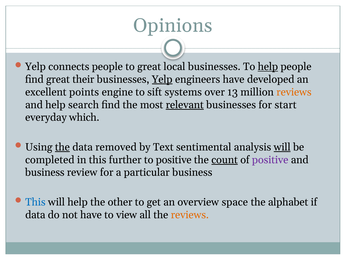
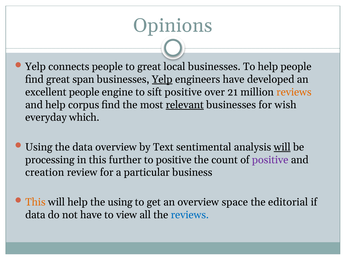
help at (268, 67) underline: present -> none
their: their -> span
excellent points: points -> people
sift systems: systems -> positive
13: 13 -> 21
search: search -> corpus
start: start -> wish
the at (62, 147) underline: present -> none
data removed: removed -> overview
completed: completed -> processing
count underline: present -> none
business at (45, 172): business -> creation
This at (35, 202) colour: blue -> orange
the other: other -> using
alphabet: alphabet -> editorial
reviews at (190, 214) colour: orange -> blue
